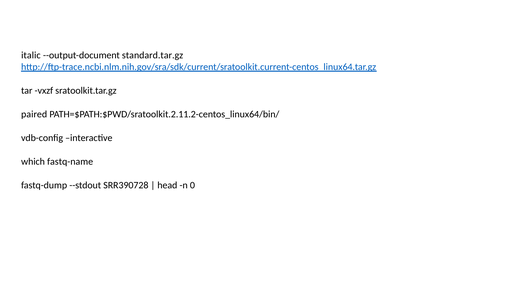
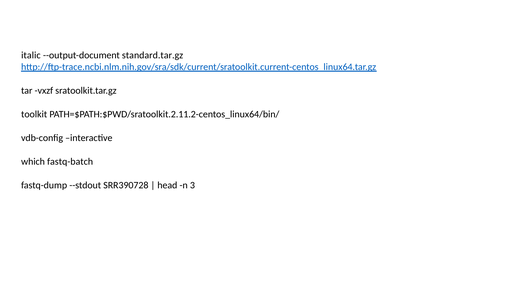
paired: paired -> toolkit
fastq-name: fastq-name -> fastq-batch
0: 0 -> 3
